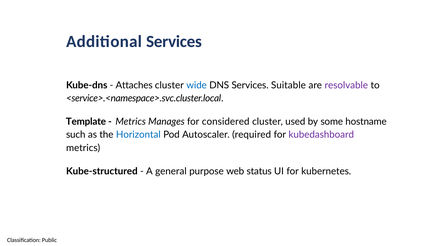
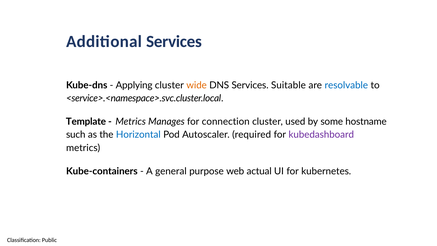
Attaches: Attaches -> Applying
wide colour: blue -> orange
resolvable colour: purple -> blue
considered: considered -> connection
Kube-structured: Kube-structured -> Kube-containers
status: status -> actual
